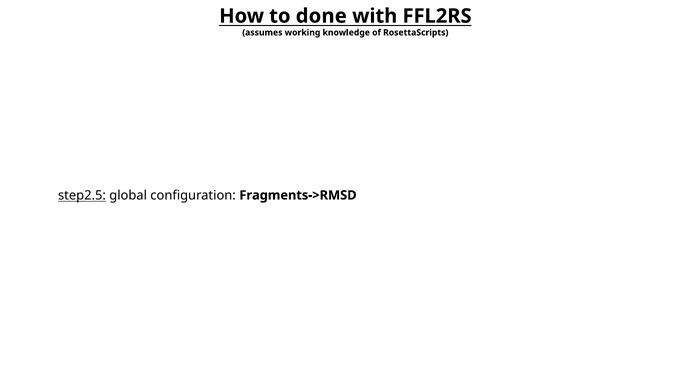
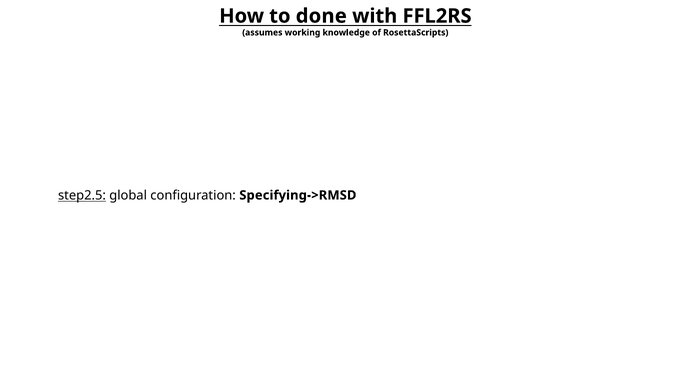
Fragments->RMSD: Fragments->RMSD -> Specifying->RMSD
